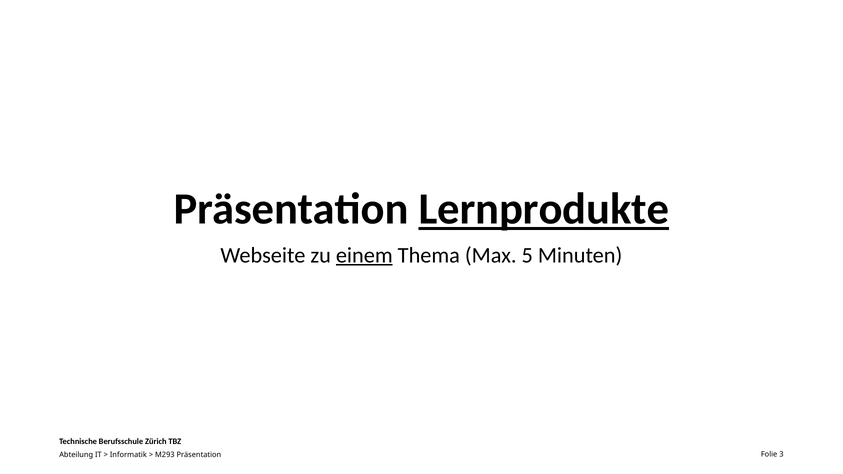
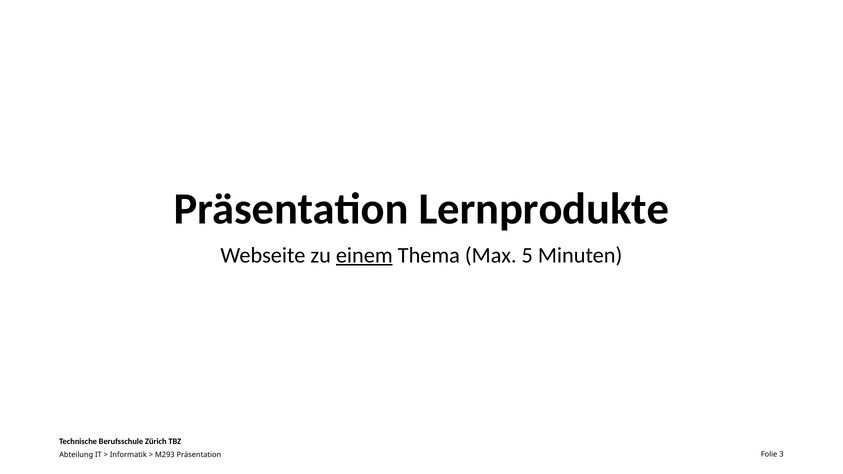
Lernprodukte underline: present -> none
